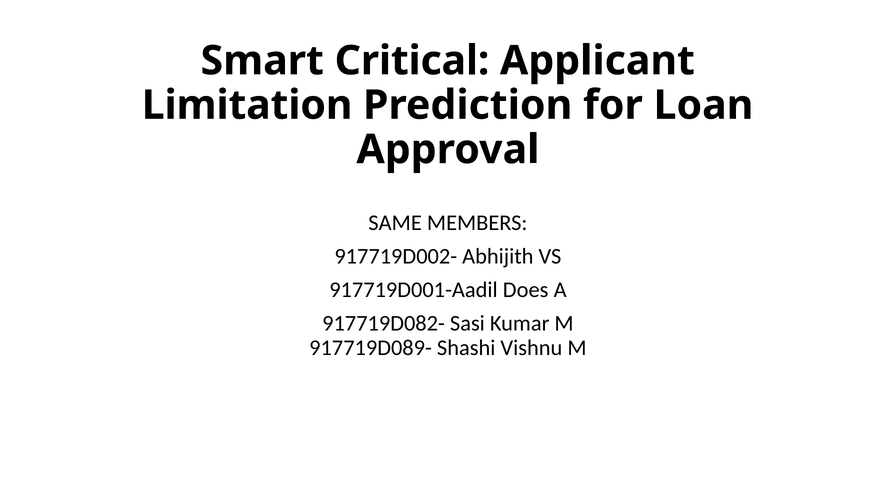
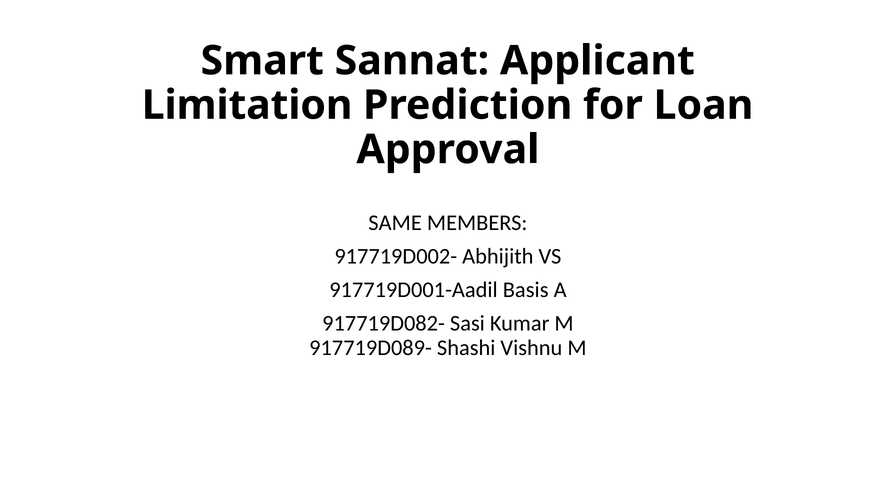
Critical: Critical -> Sannat
Does: Does -> Basis
